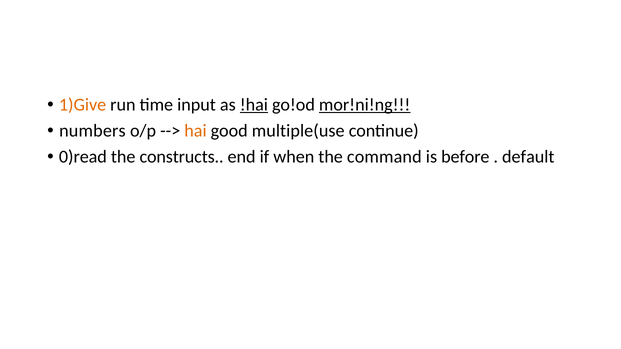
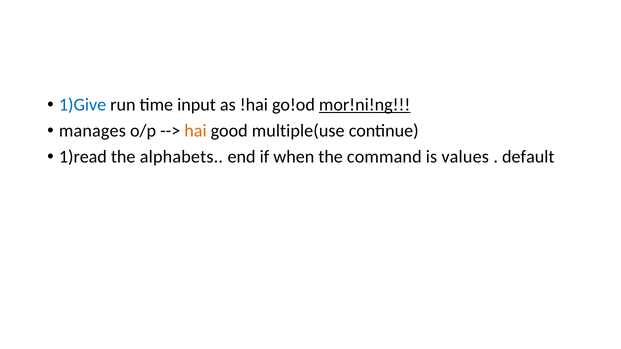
1)Give colour: orange -> blue
!hai underline: present -> none
numbers: numbers -> manages
0)read: 0)read -> 1)read
constructs: constructs -> alphabets
before: before -> values
